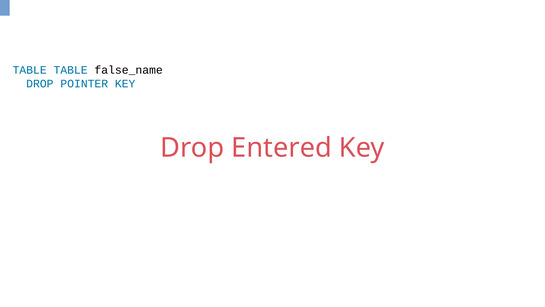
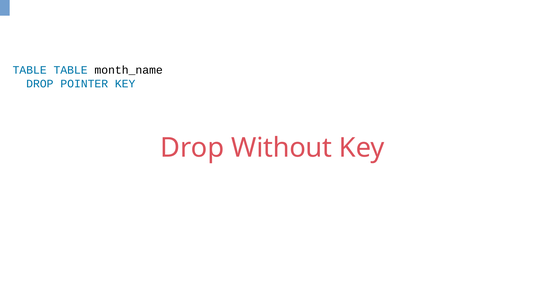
false_name: false_name -> month_name
Entered: Entered -> Without
